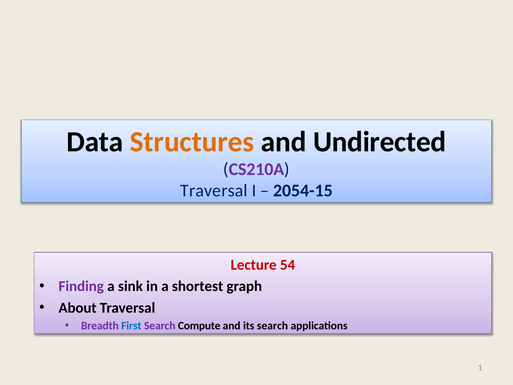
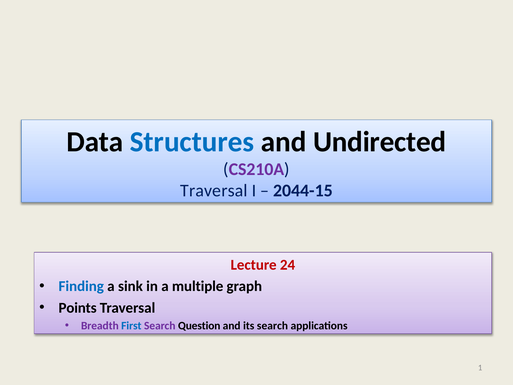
Structures colour: orange -> blue
2054-15: 2054-15 -> 2044-15
54: 54 -> 24
Finding colour: purple -> blue
shortest: shortest -> multiple
About: About -> Points
Compute: Compute -> Question
